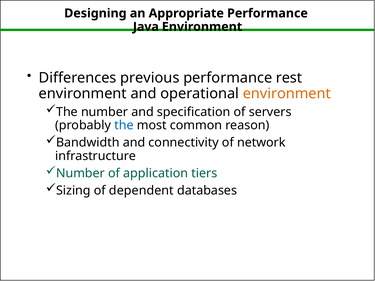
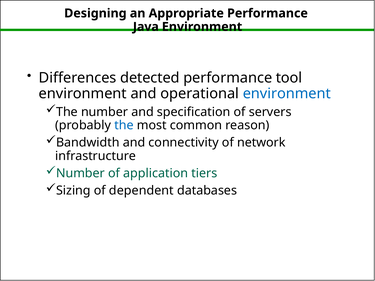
previous: previous -> detected
rest: rest -> tool
environment at (287, 94) colour: orange -> blue
